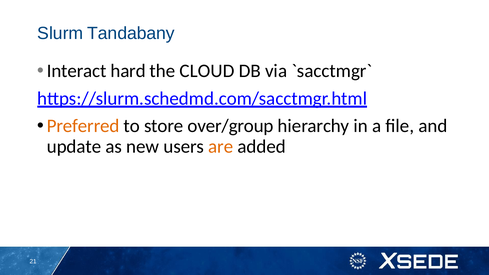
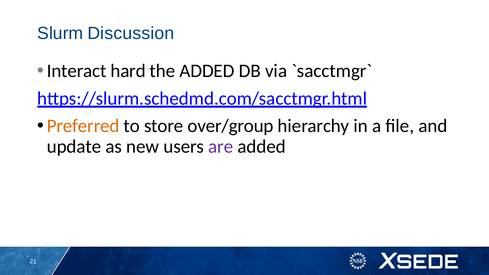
Tandabany: Tandabany -> Discussion
the CLOUD: CLOUD -> ADDED
are colour: orange -> purple
